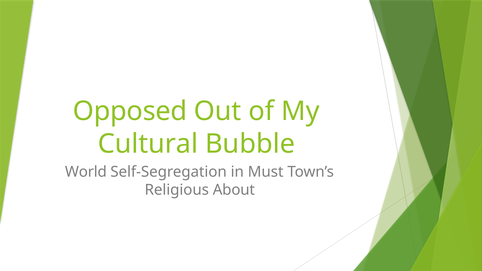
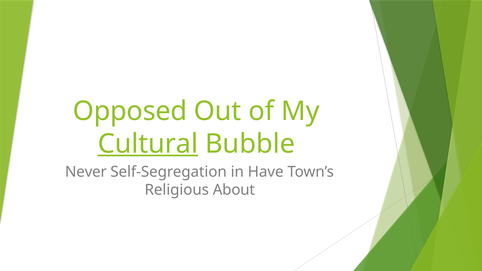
Cultural underline: none -> present
World: World -> Never
Must: Must -> Have
